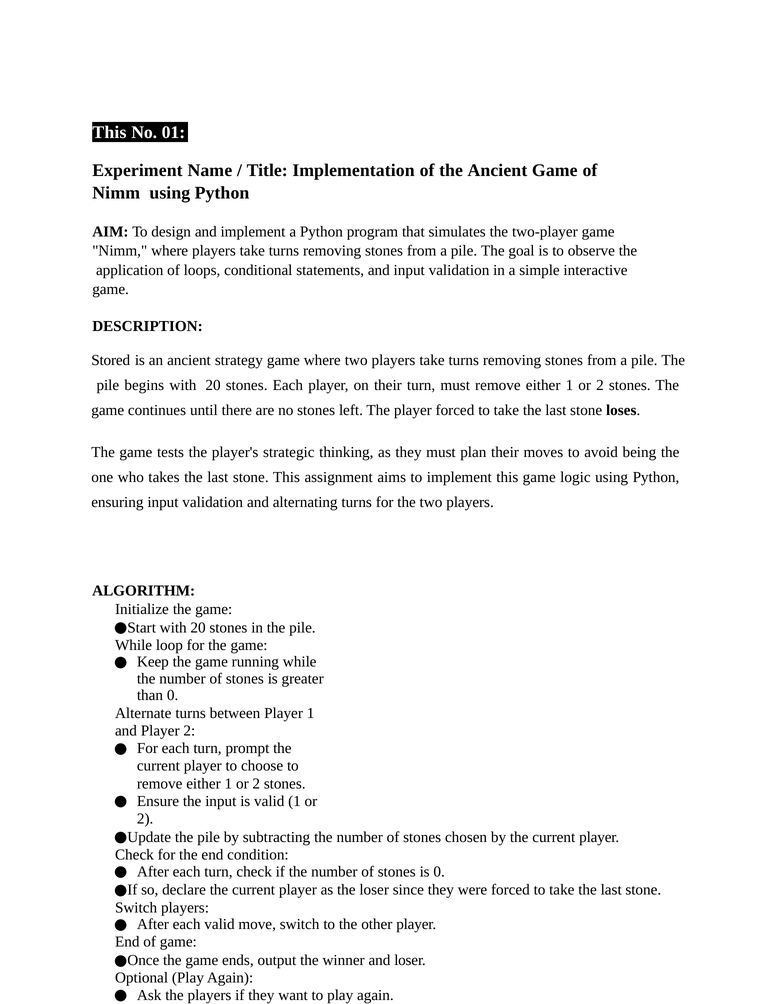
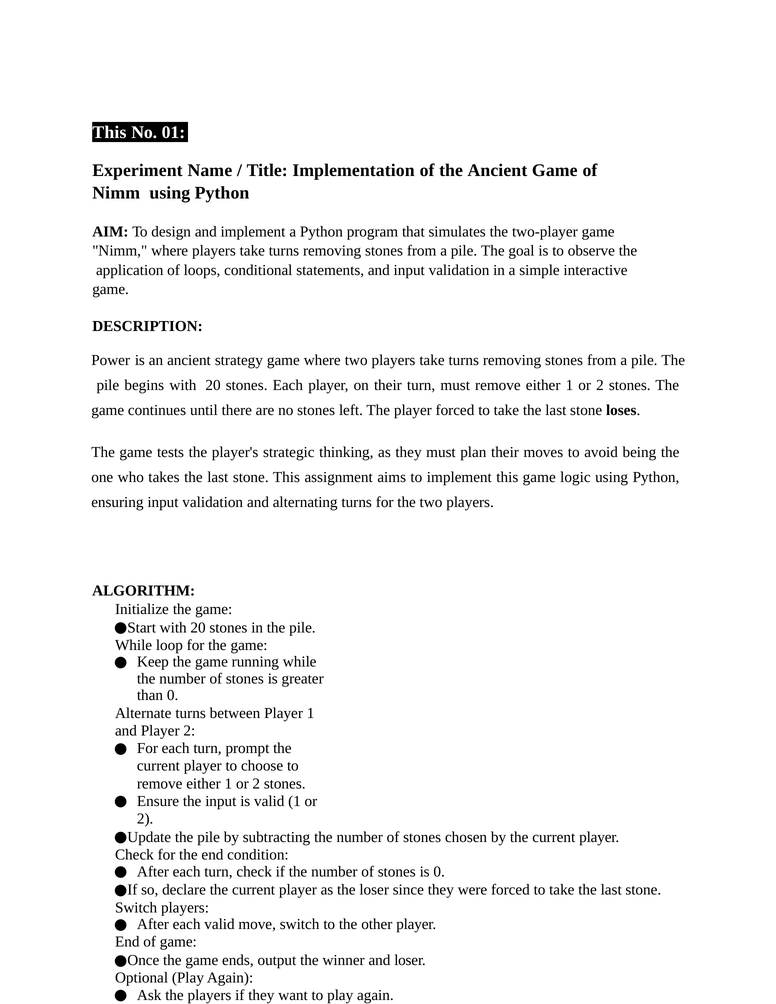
Stored: Stored -> Power
